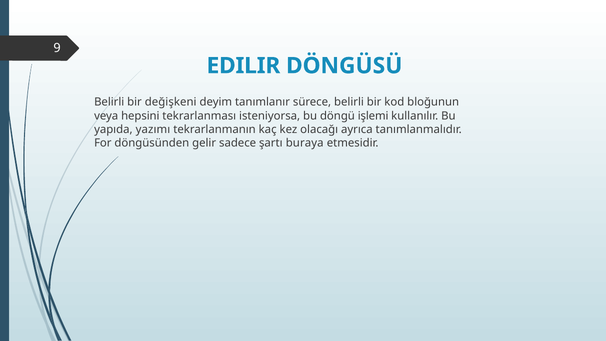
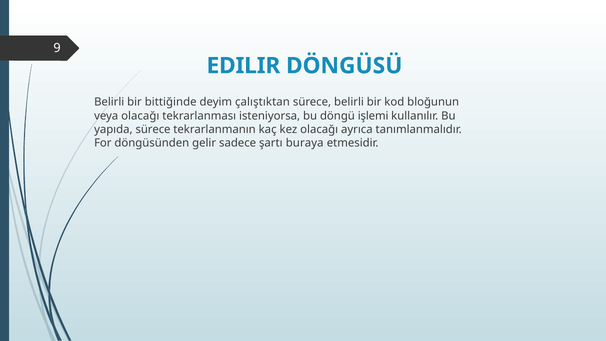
değişkeni: değişkeni -> bittiğinde
tanımlanır: tanımlanır -> çalıştıktan
veya hepsini: hepsini -> olacağı
yapıda yazımı: yazımı -> sürece
